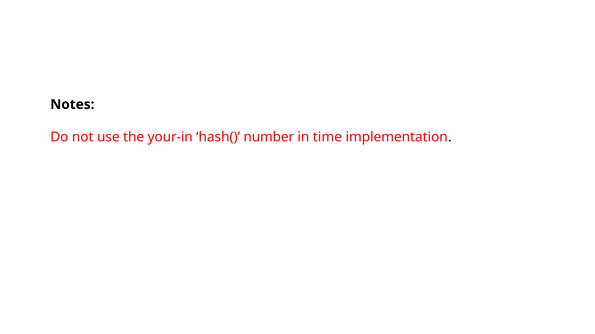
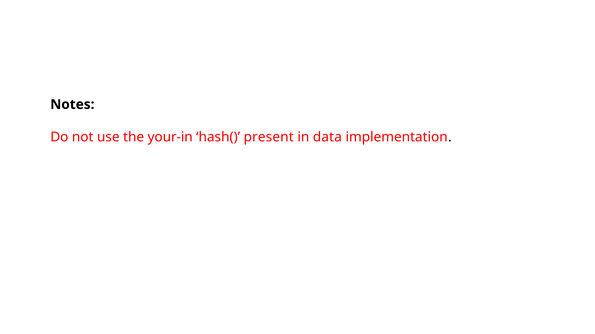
number: number -> present
time: time -> data
